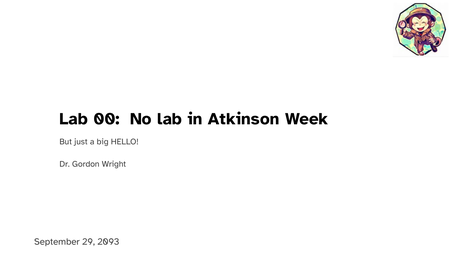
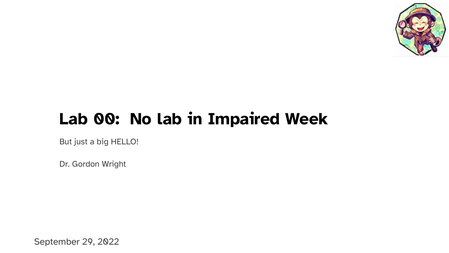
Atkinson: Atkinson -> Impaired
2093: 2093 -> 2022
